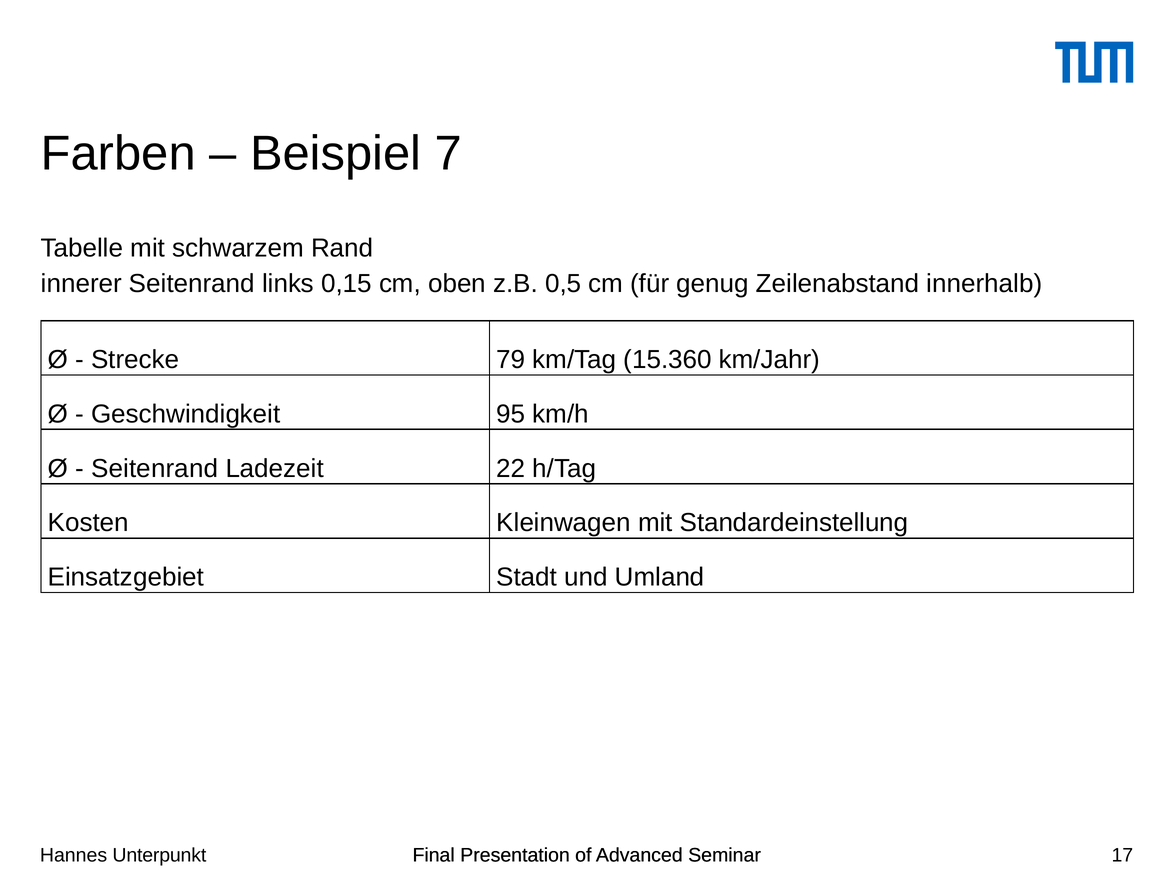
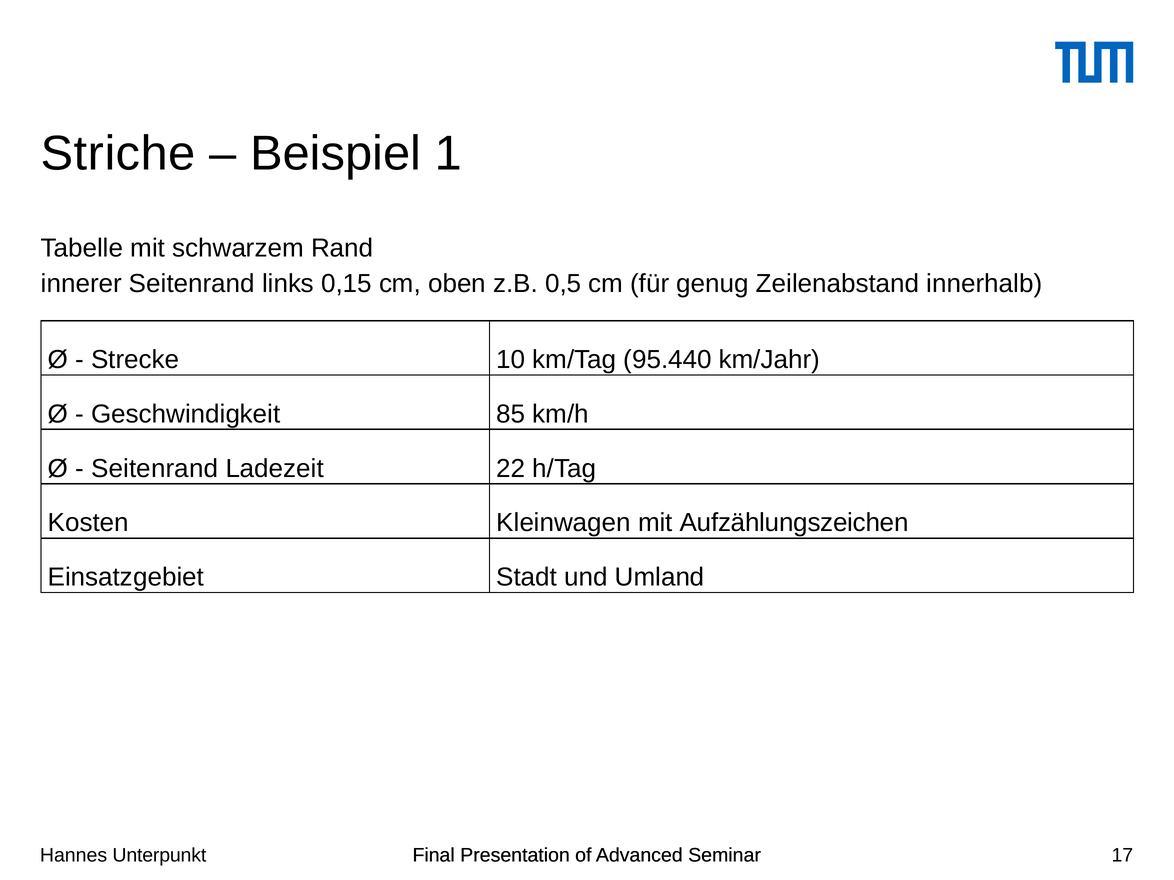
Farben: Farben -> Striche
7: 7 -> 1
79: 79 -> 10
15.360: 15.360 -> 95.440
95: 95 -> 85
Standardeinstellung: Standardeinstellung -> Aufzählungszeichen
